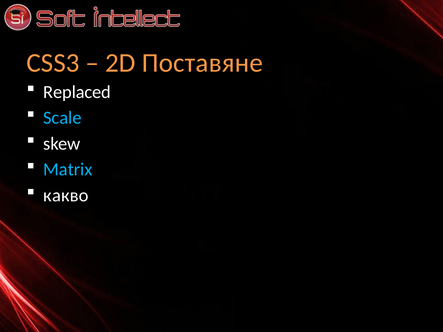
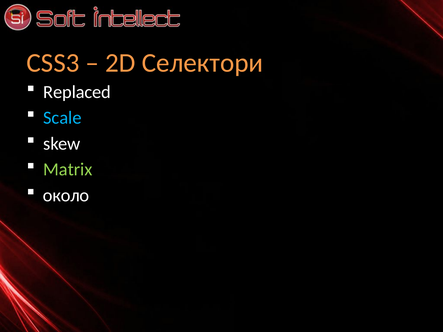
Поставяне: Поставяне -> Селектори
Matrix colour: light blue -> light green
какво: какво -> около
